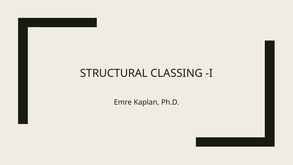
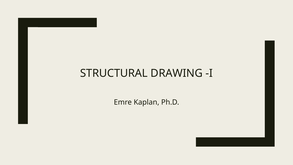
CLASSING: CLASSING -> DRAWING
